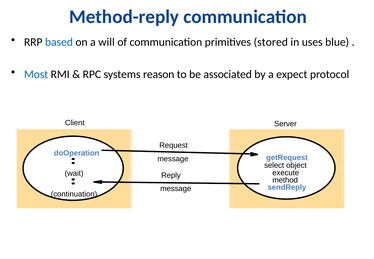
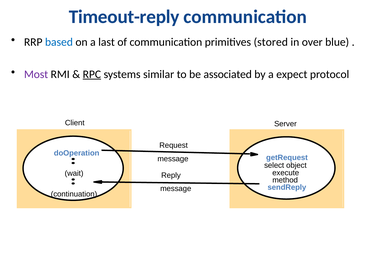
Method-reply: Method-reply -> Timeout-reply
will: will -> last
uses: uses -> over
Most colour: blue -> purple
RPC underline: none -> present
reason: reason -> similar
